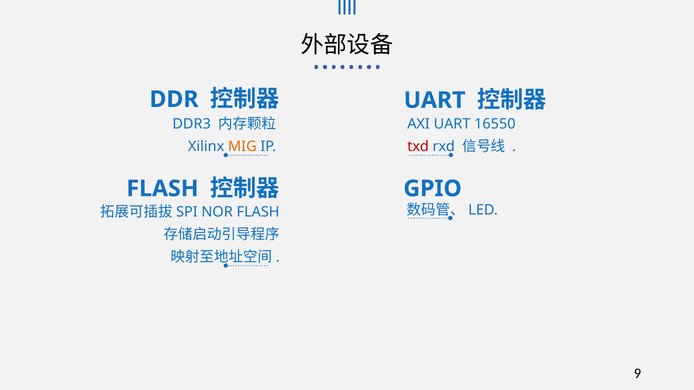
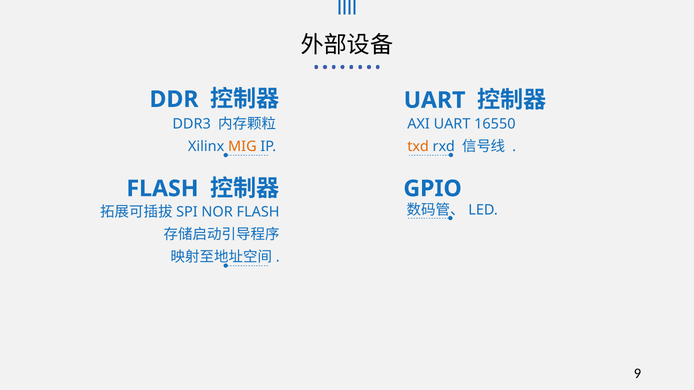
txd colour: red -> orange
